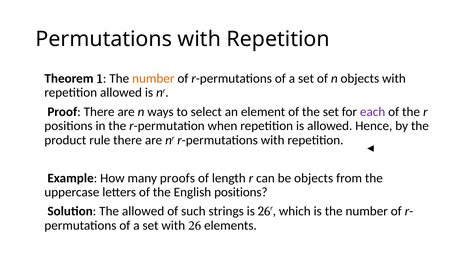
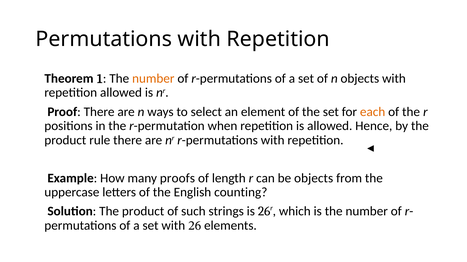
each colour: purple -> orange
English positions: positions -> counting
Solution The allowed: allowed -> product
